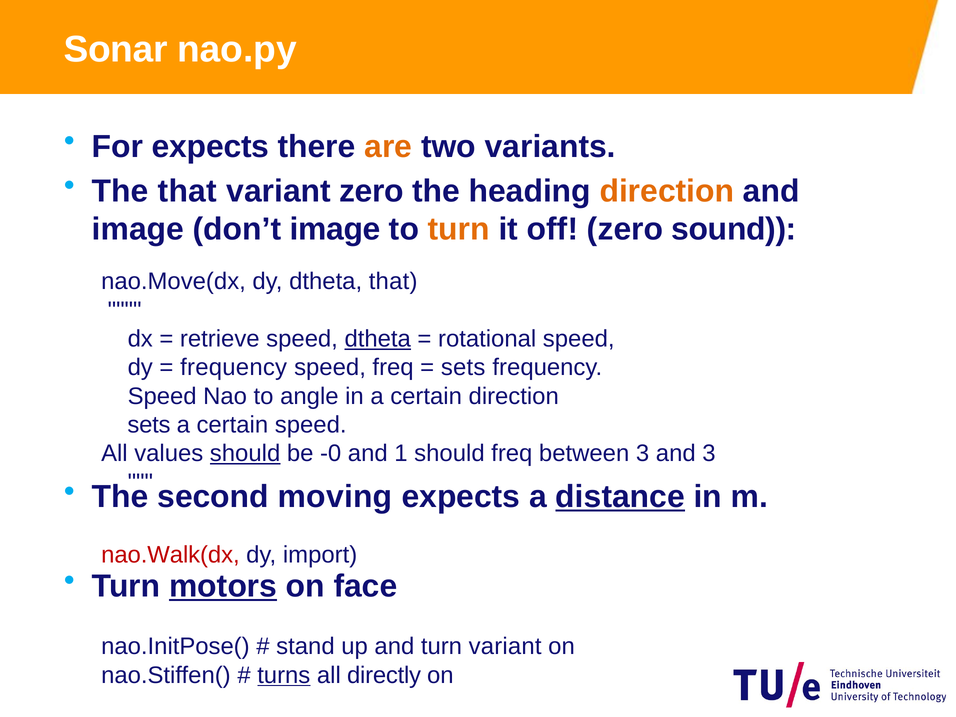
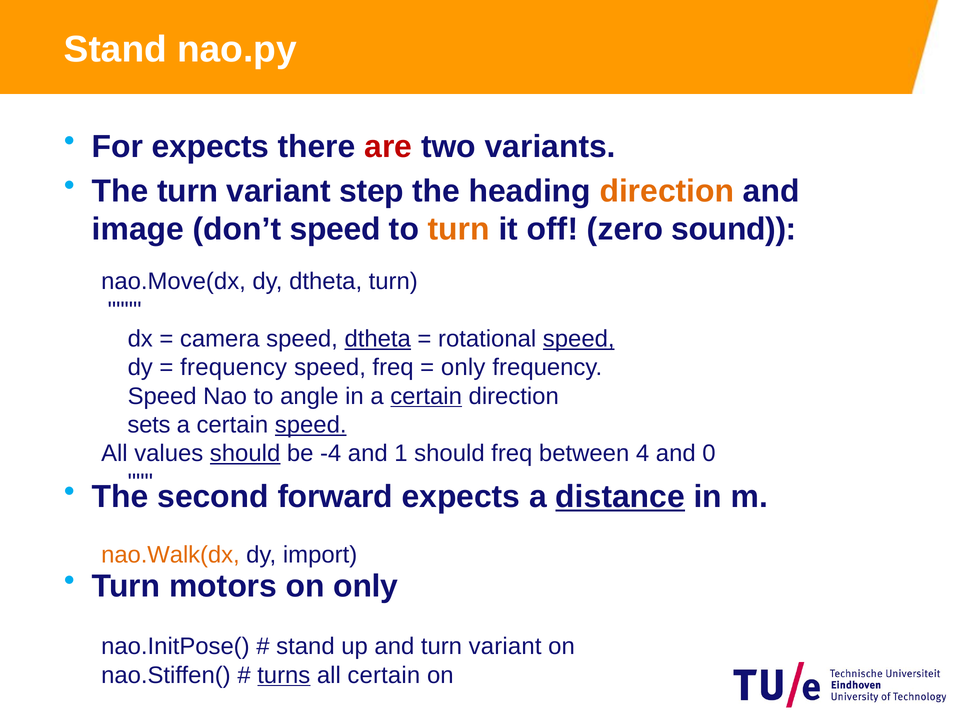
Sonar at (116, 49): Sonar -> Stand
are colour: orange -> red
The that: that -> turn
variant zero: zero -> step
don’t image: image -> speed
dtheta that: that -> turn
retrieve: retrieve -> camera
speed at (579, 339) underline: none -> present
sets at (463, 368): sets -> only
certain at (426, 396) underline: none -> present
speed at (311, 425) underline: none -> present
-0: -0 -> -4
between 3: 3 -> 4
and 3: 3 -> 0
moving: moving -> forward
nao.Walk(dx colour: red -> orange
motors underline: present -> none
on face: face -> only
all directly: directly -> certain
